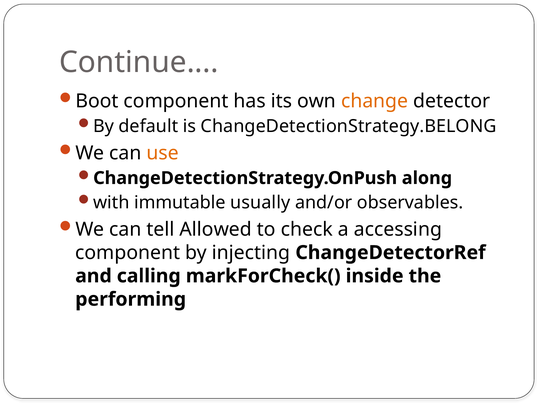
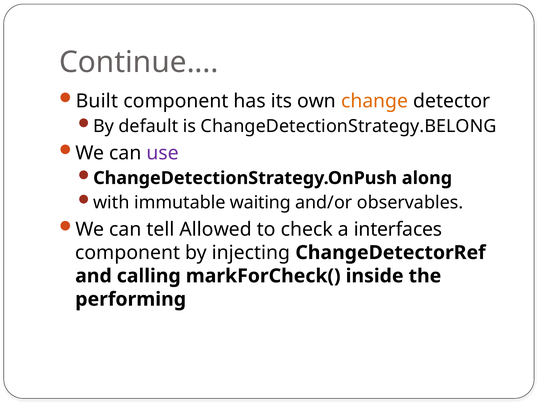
Boot: Boot -> Built
use colour: orange -> purple
usually: usually -> waiting
accessing: accessing -> interfaces
